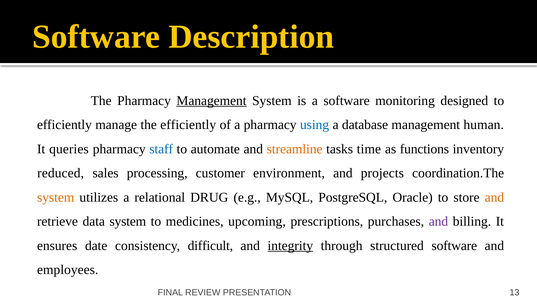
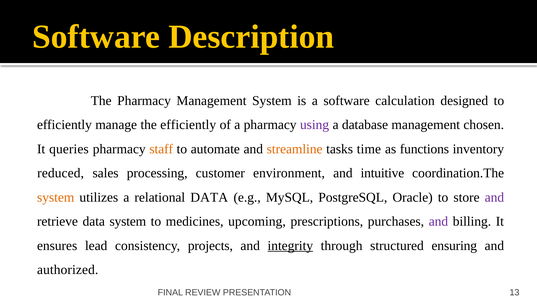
Management at (211, 101) underline: present -> none
monitoring: monitoring -> calculation
using colour: blue -> purple
human: human -> chosen
staff colour: blue -> orange
projects: projects -> intuitive
relational DRUG: DRUG -> DATA
and at (494, 197) colour: orange -> purple
date: date -> lead
difficult: difficult -> projects
structured software: software -> ensuring
employees: employees -> authorized
